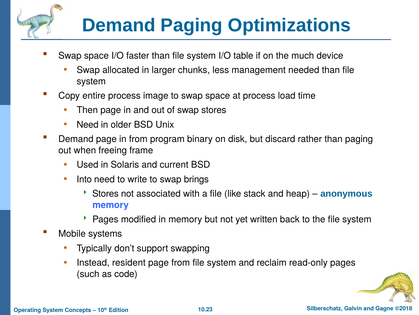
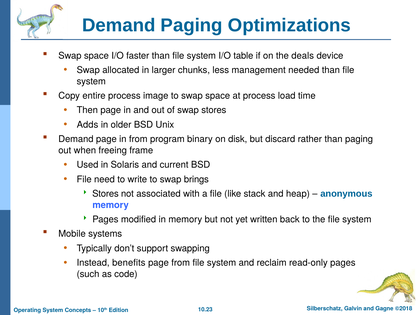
much: much -> deals
Need at (88, 124): Need -> Adds
Into at (84, 179): Into -> File
resident: resident -> benefits
